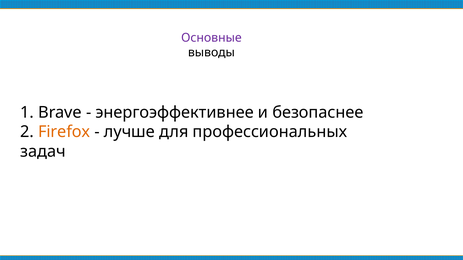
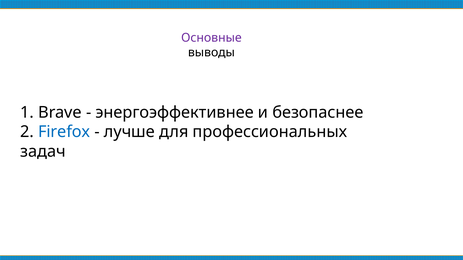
Firefox colour: orange -> blue
